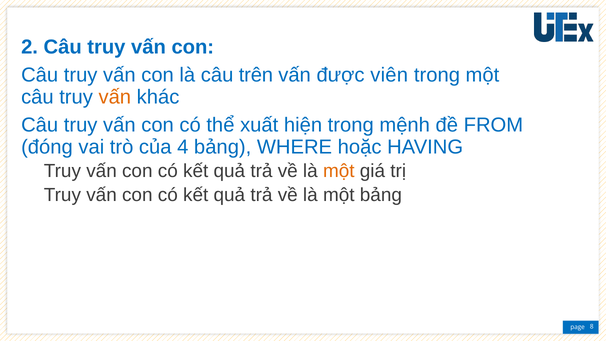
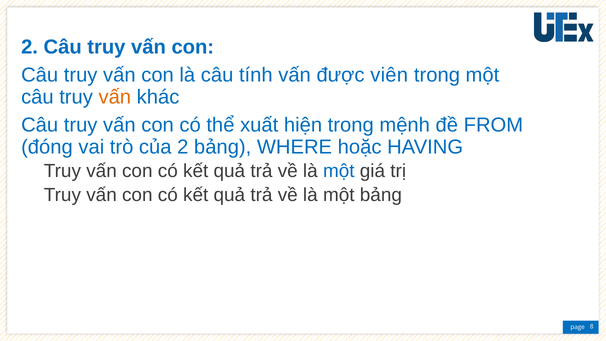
trên: trên -> tính
của 4: 4 -> 2
một at (339, 171) colour: orange -> blue
